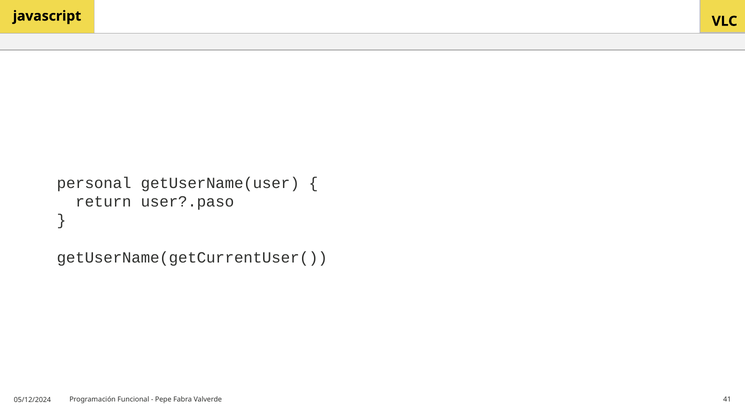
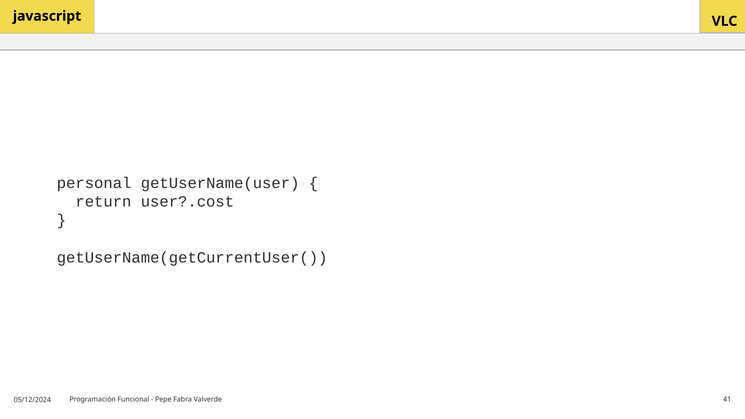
user?.paso: user?.paso -> user?.cost
